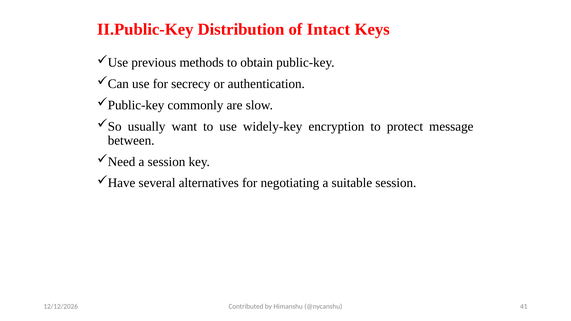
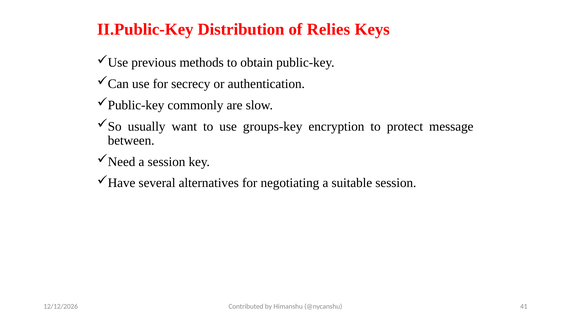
Intact: Intact -> Relies
widely-key: widely-key -> groups-key
